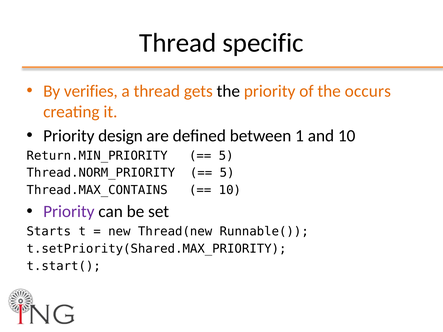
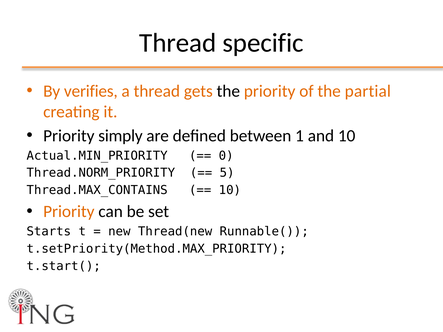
occurs: occurs -> partial
design: design -> simply
Return.MIN_PRIORITY: Return.MIN_PRIORITY -> Actual.MIN_PRIORITY
5 at (226, 156): 5 -> 0
Priority at (69, 212) colour: purple -> orange
t.setPriority(Shared.MAX_PRIORITY: t.setPriority(Shared.MAX_PRIORITY -> t.setPriority(Method.MAX_PRIORITY
